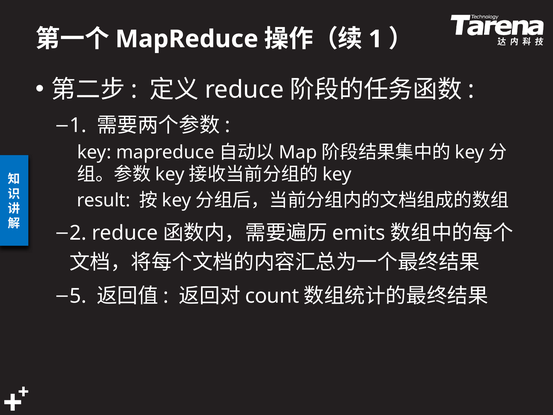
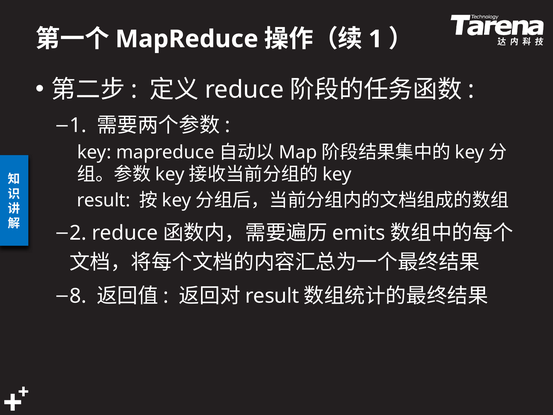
5: 5 -> 8
count at (272, 296): count -> result
